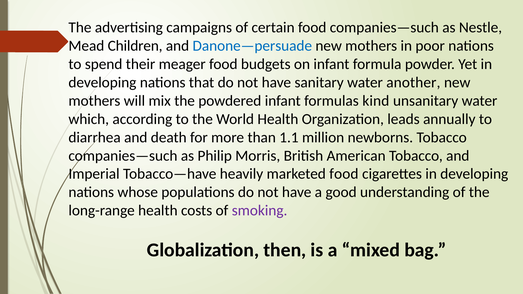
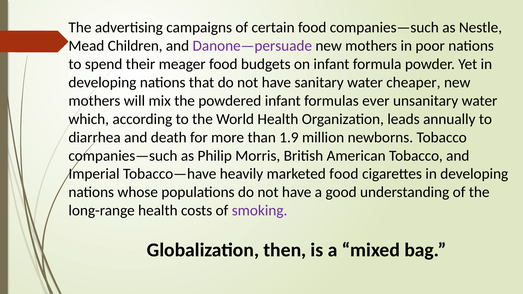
Danone—persuade colour: blue -> purple
another: another -> cheaper
kind: kind -> ever
1.1: 1.1 -> 1.9
